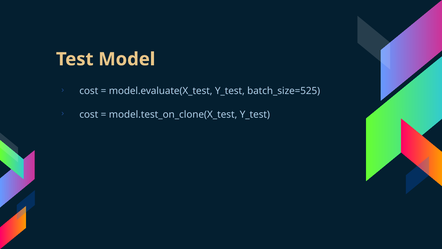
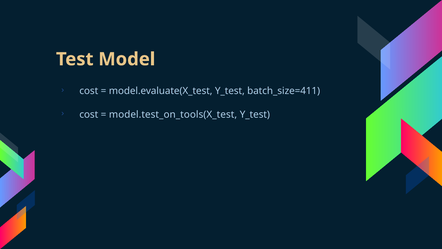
batch_size=525: batch_size=525 -> batch_size=411
model.test_on_clone(X_test: model.test_on_clone(X_test -> model.test_on_tools(X_test
